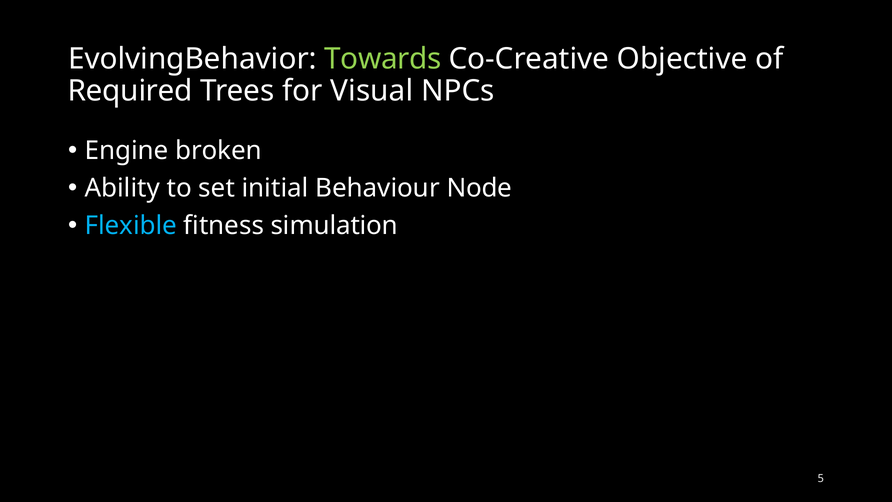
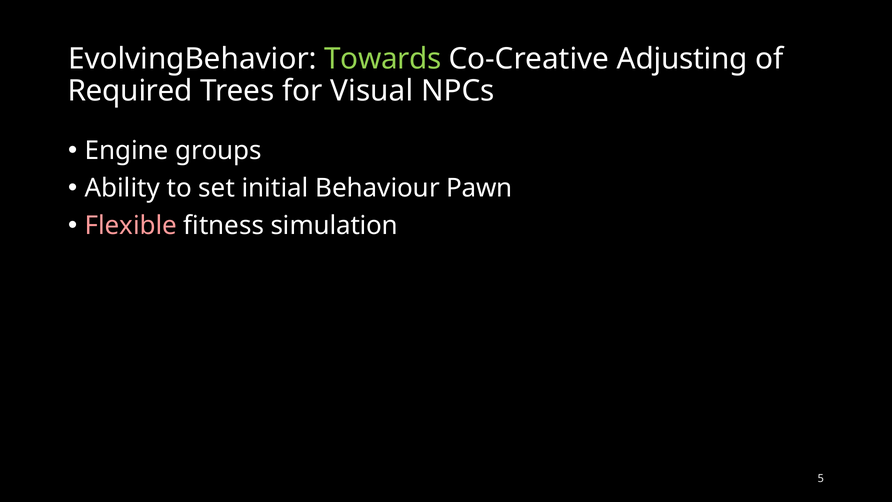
Objective: Objective -> Adjusting
broken: broken -> groups
Node: Node -> Pawn
Flexible colour: light blue -> pink
